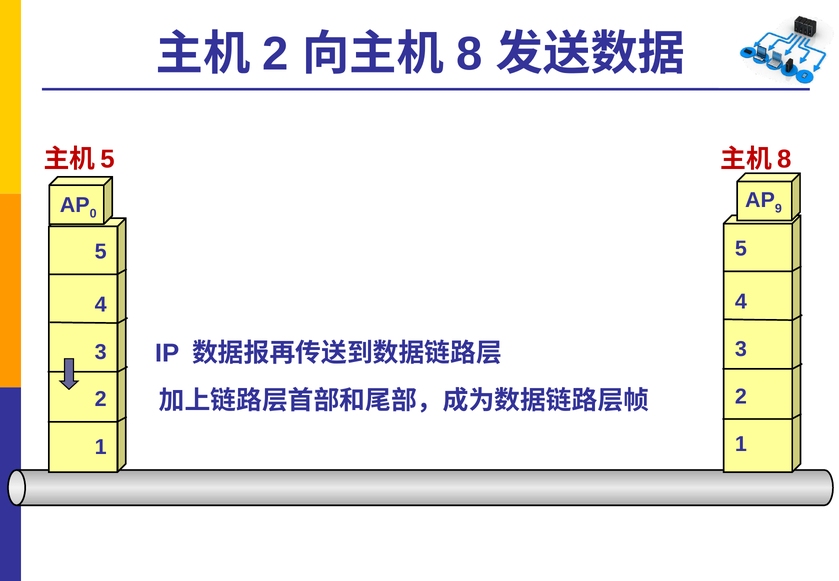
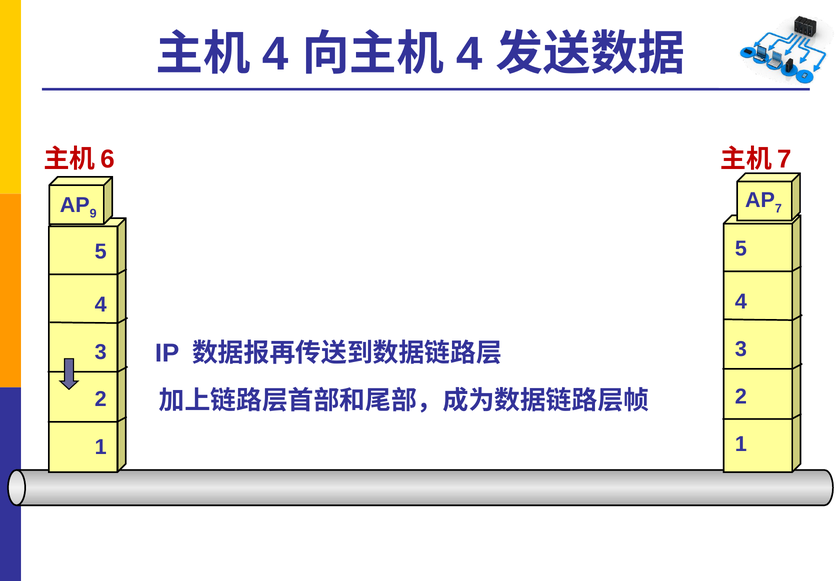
2 at (276, 54): 2 -> 4
8 at (469, 54): 8 -> 4
5 at (108, 159): 5 -> 6
8 at (784, 159): 8 -> 7
9 at (778, 209): 9 -> 7
0: 0 -> 9
